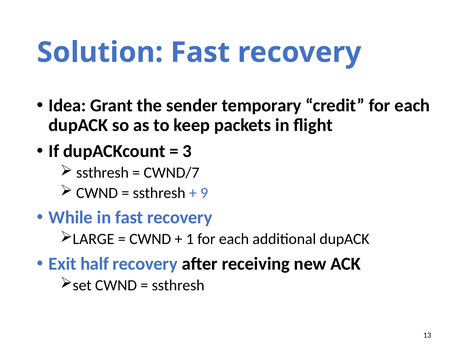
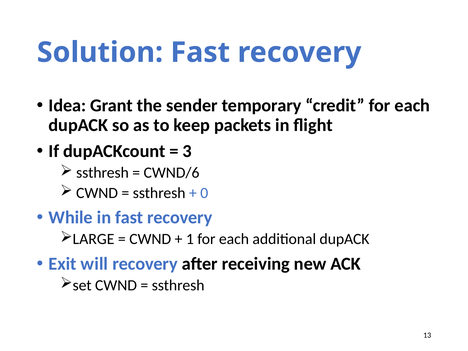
CWND/7: CWND/7 -> CWND/6
9: 9 -> 0
half: half -> will
